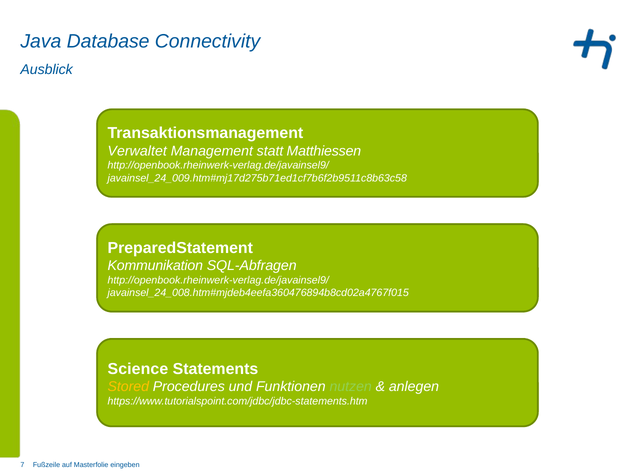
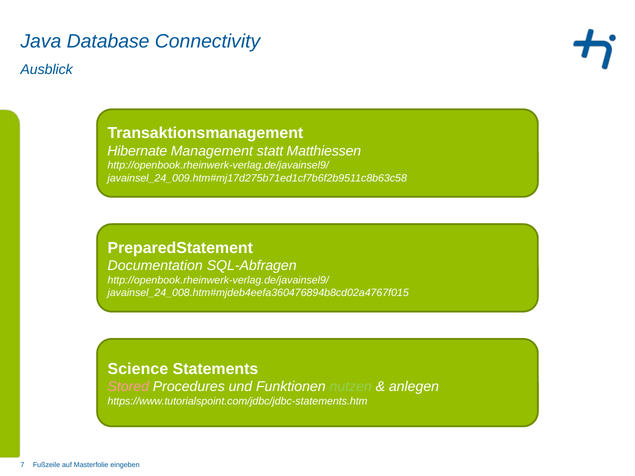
Verwaltet: Verwaltet -> Hibernate
Kommunikation: Kommunikation -> Documentation
Stored colour: yellow -> pink
